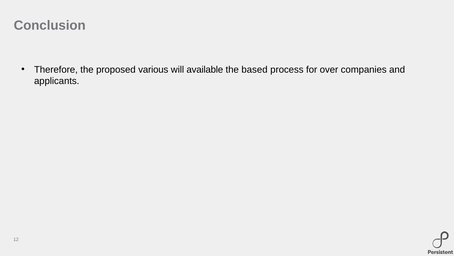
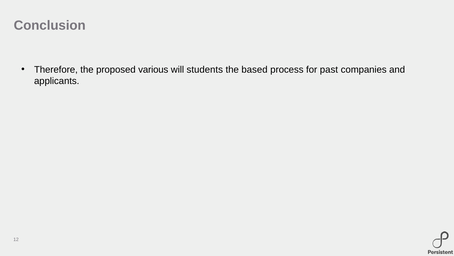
available: available -> students
over: over -> past
